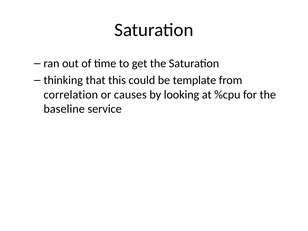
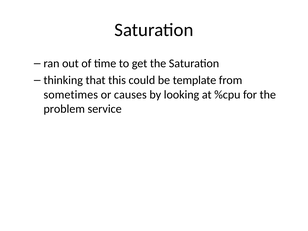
correlation: correlation -> sometimes
baseline: baseline -> problem
